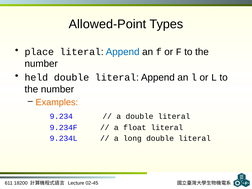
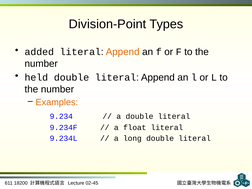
Allowed-Point: Allowed-Point -> Division-Point
place: place -> added
Append at (123, 52) colour: blue -> orange
